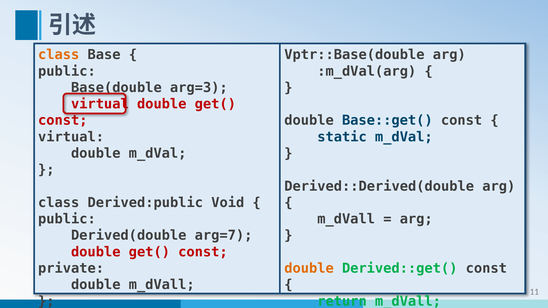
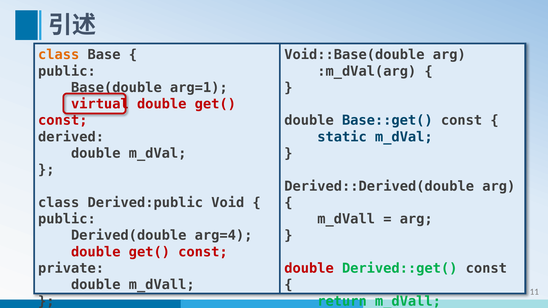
Vptr::Base(double: Vptr::Base(double -> Void::Base(double
arg=3: arg=3 -> arg=1
virtual at (71, 137): virtual -> derived
arg=7: arg=7 -> arg=4
double at (309, 269) colour: orange -> red
